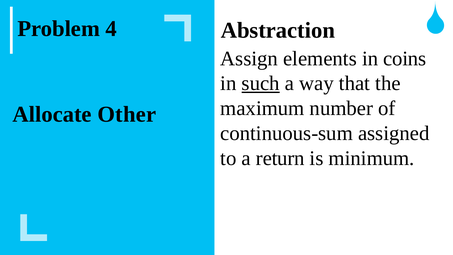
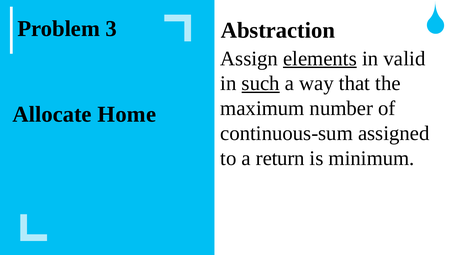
4: 4 -> 3
elements underline: none -> present
coins: coins -> valid
Other: Other -> Home
